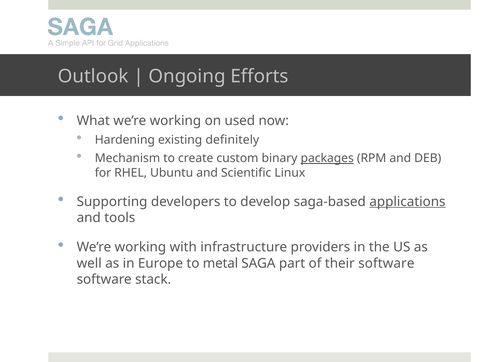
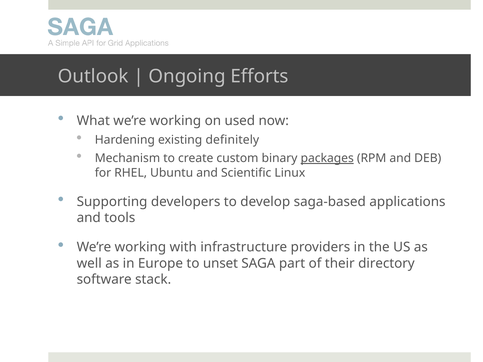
applications underline: present -> none
metal: metal -> unset
their software: software -> directory
